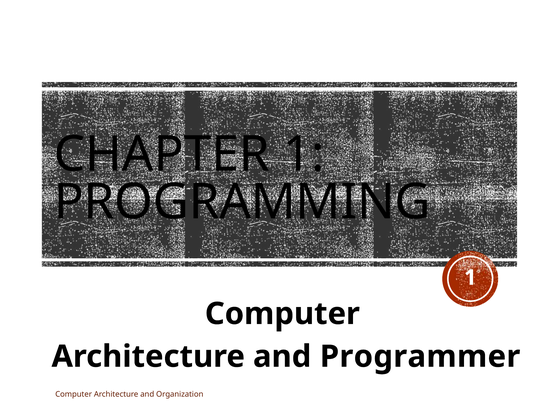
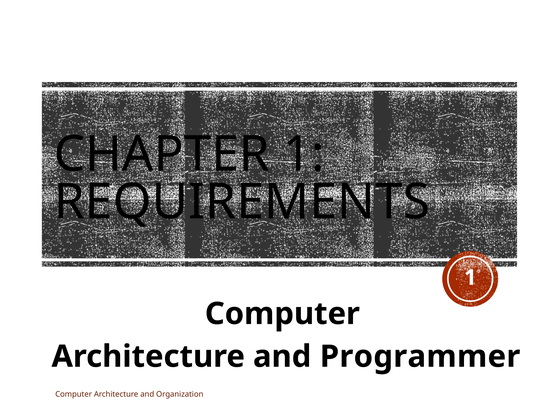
PROGRAMMING: PROGRAMMING -> REQUIREMENTS
